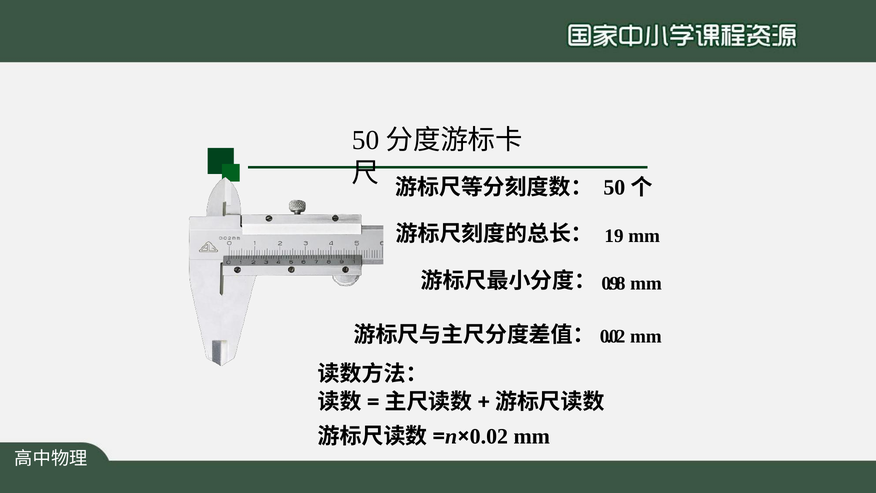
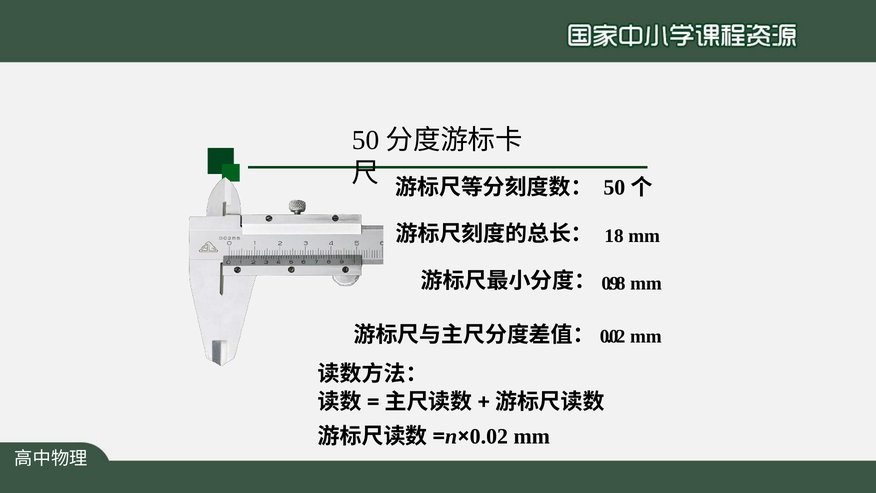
19: 19 -> 18
